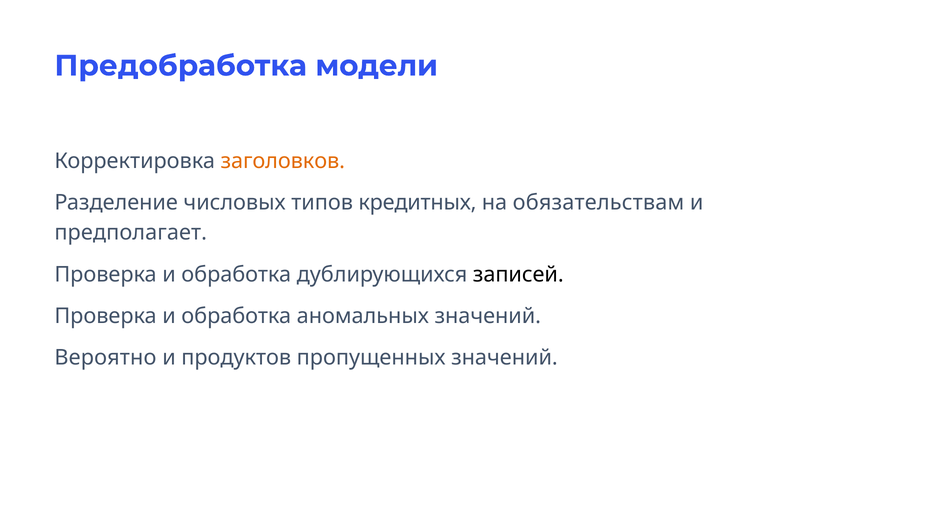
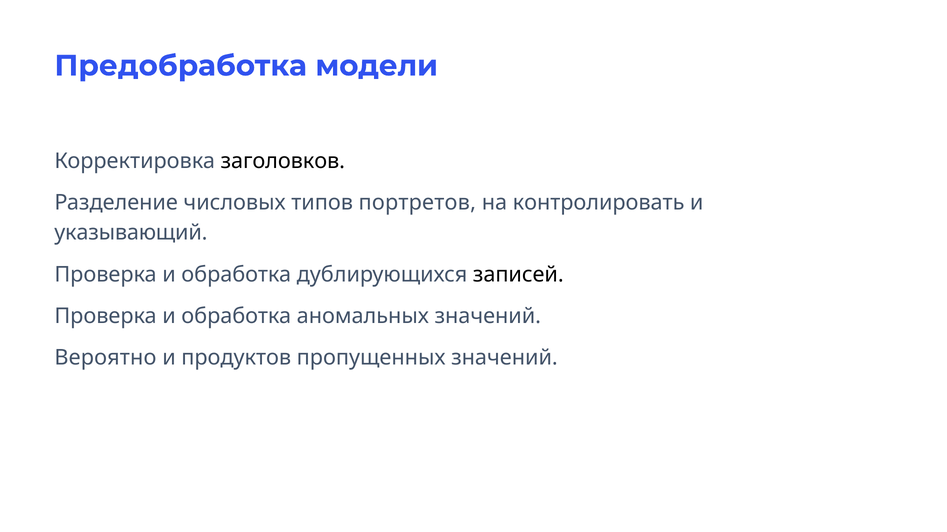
заголовков colour: orange -> black
кредитных: кредитных -> портретов
обязательствам: обязательствам -> контролировать
предполагает: предполагает -> указывающий
